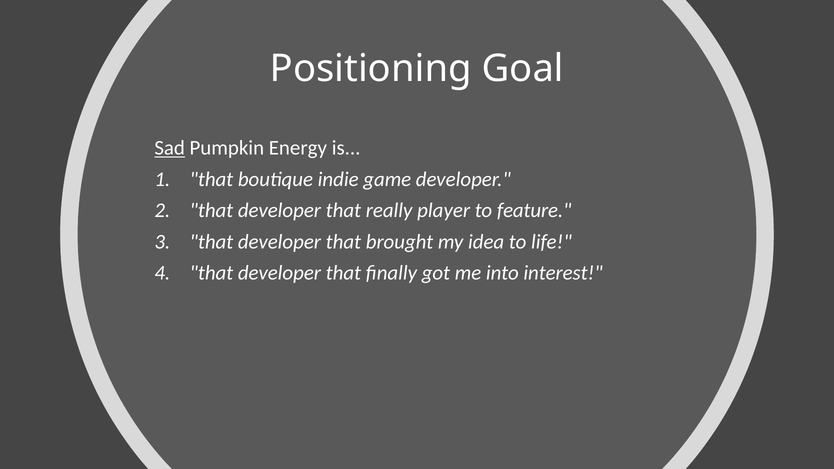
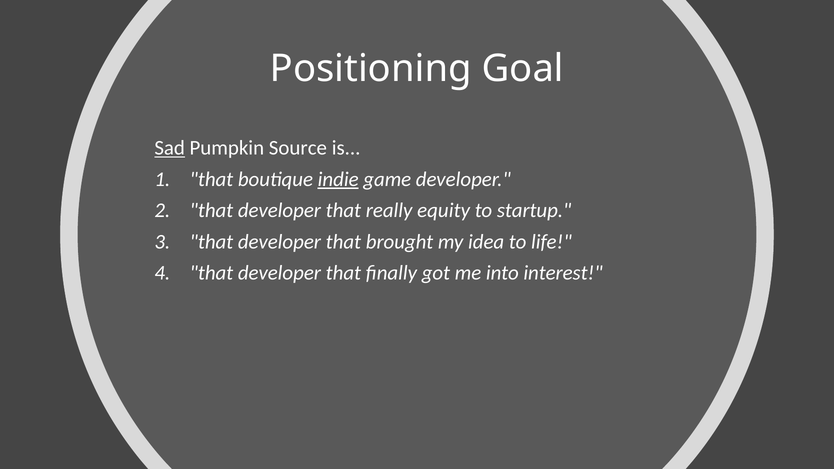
Energy: Energy -> Source
indie underline: none -> present
player: player -> equity
feature: feature -> startup
